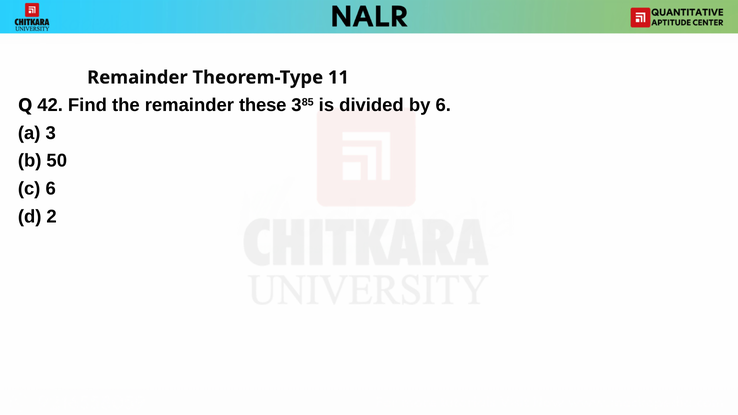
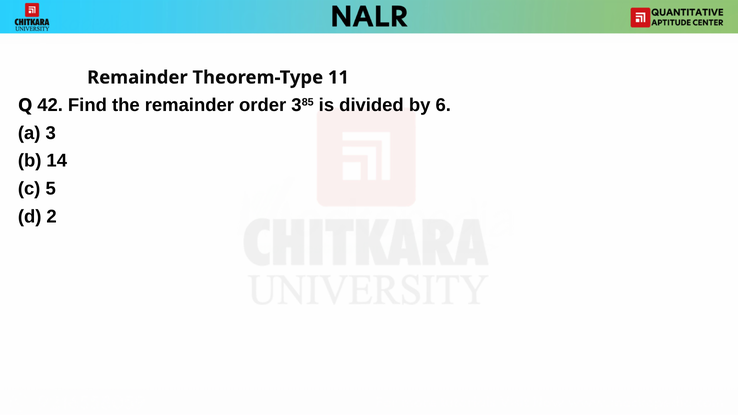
these: these -> order
50: 50 -> 14
c 6: 6 -> 5
